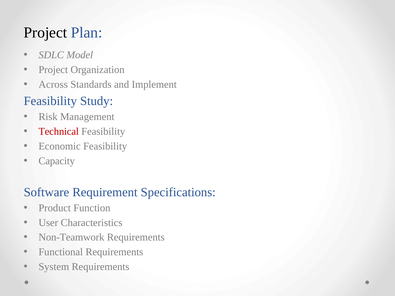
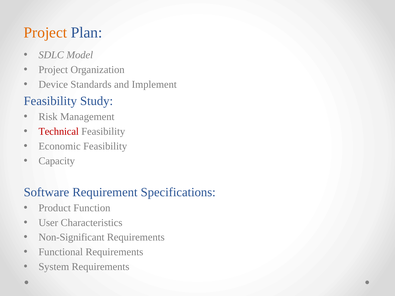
Project at (45, 33) colour: black -> orange
Across: Across -> Device
Non-Teamwork: Non-Teamwork -> Non-Significant
